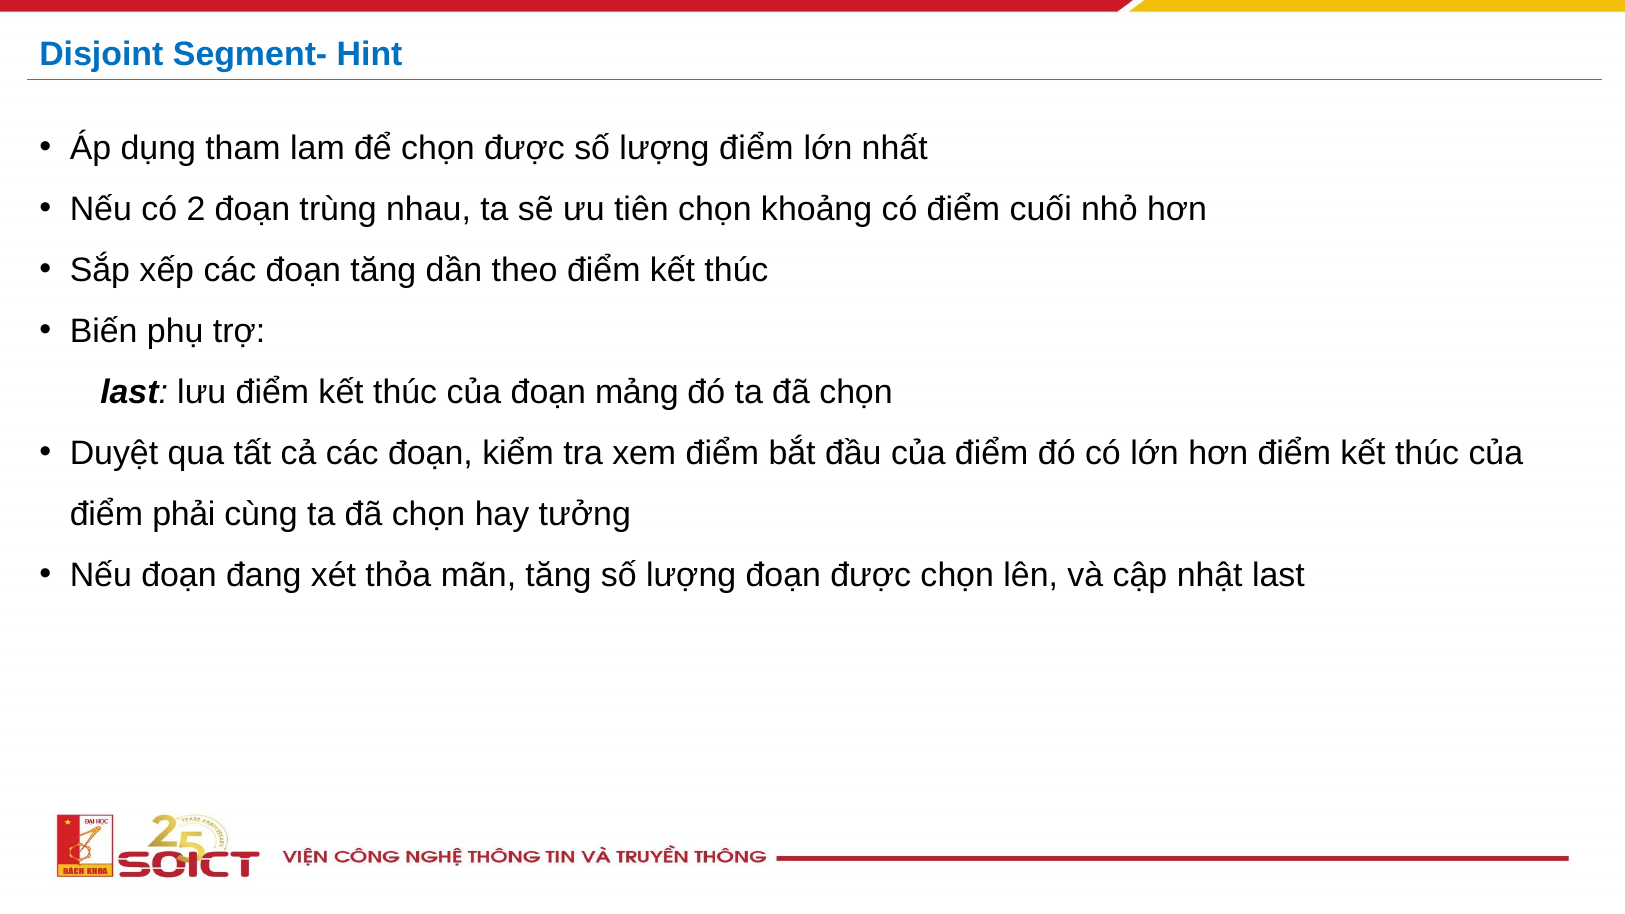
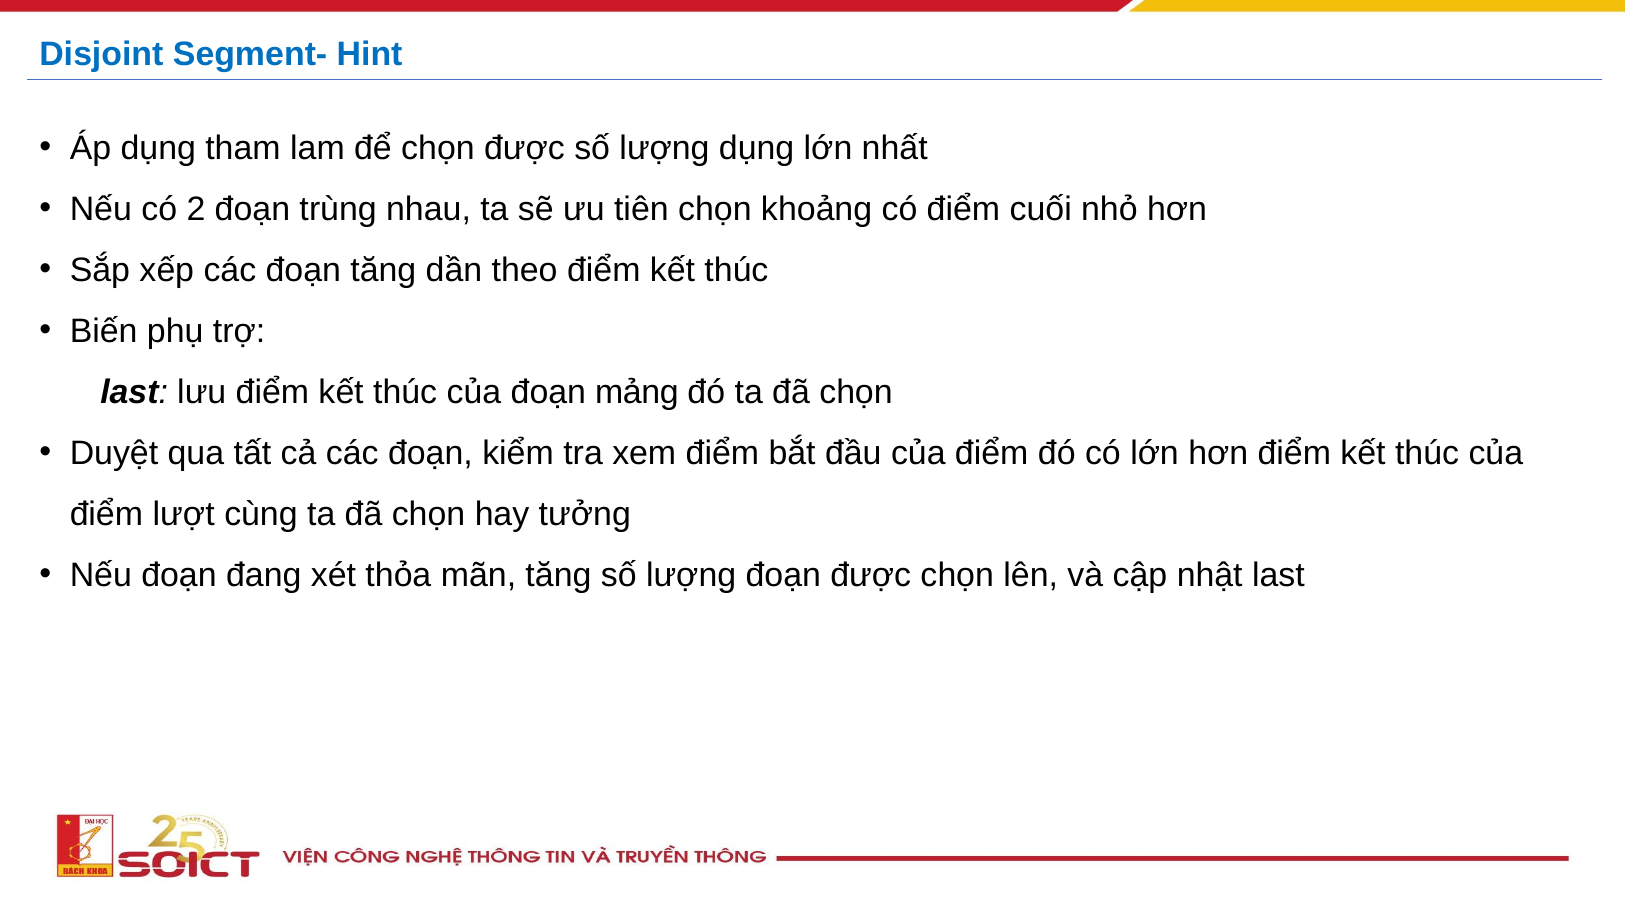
lượng điểm: điểm -> dụng
phải: phải -> lượt
